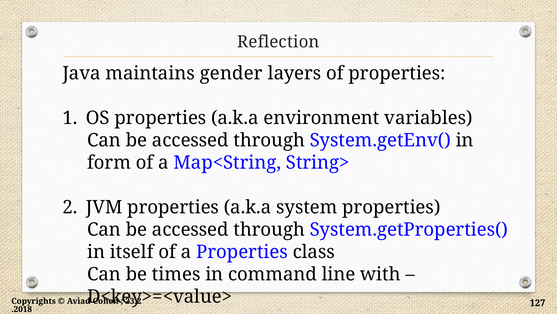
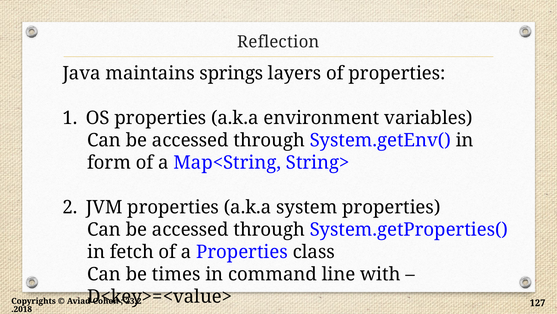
gender: gender -> springs
itself: itself -> fetch
